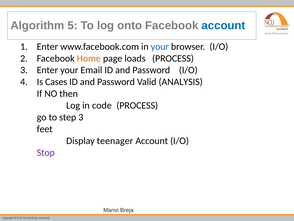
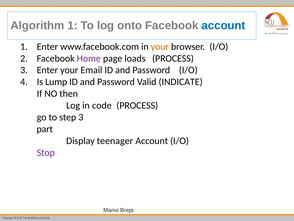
Algorithm 5: 5 -> 1
your at (160, 46) colour: blue -> orange
Home colour: orange -> purple
Cases: Cases -> Lump
ANALYSIS: ANALYSIS -> INDICATE
feet: feet -> part
